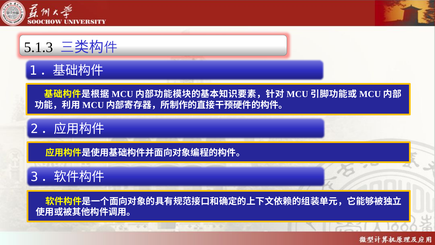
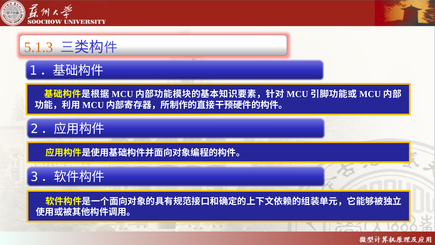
5.1.3 colour: black -> orange
